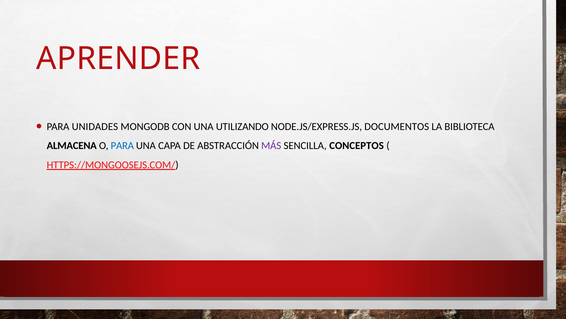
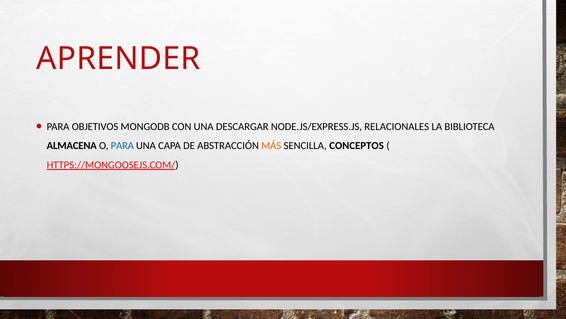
UNIDADES: UNIDADES -> OBJETIVOS
UTILIZANDO: UTILIZANDO -> DESCARGAR
DOCUMENTOS: DOCUMENTOS -> RELACIONALES
MÁS colour: purple -> orange
